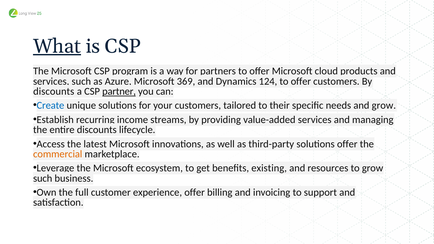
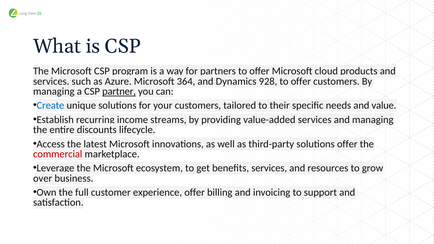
What underline: present -> none
369: 369 -> 364
124: 124 -> 928
discounts at (54, 91): discounts -> managing
and grow: grow -> value
commercial colour: orange -> red
benefits existing: existing -> services
such at (43, 178): such -> over
